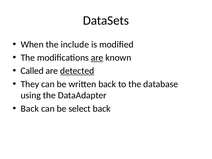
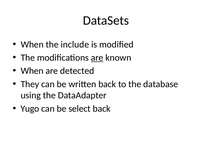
Called at (32, 71): Called -> When
detected underline: present -> none
Back at (30, 109): Back -> Yugo
